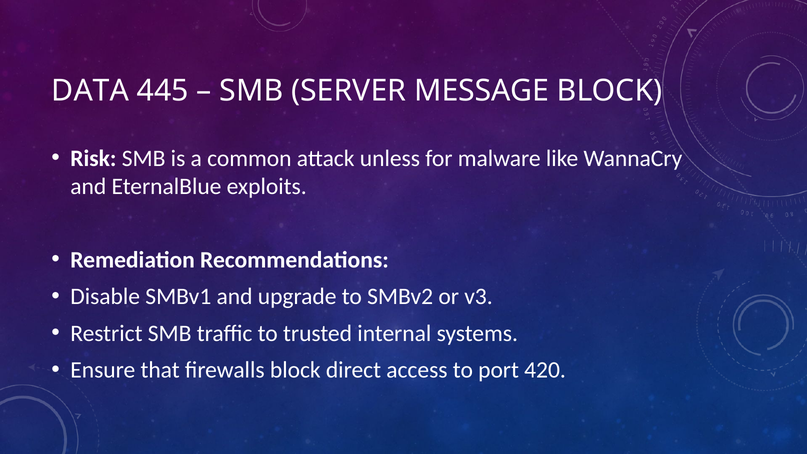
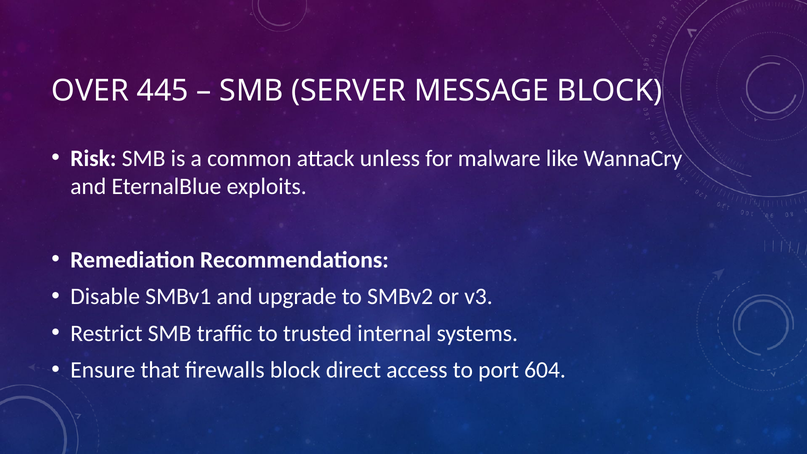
DATA: DATA -> OVER
420: 420 -> 604
